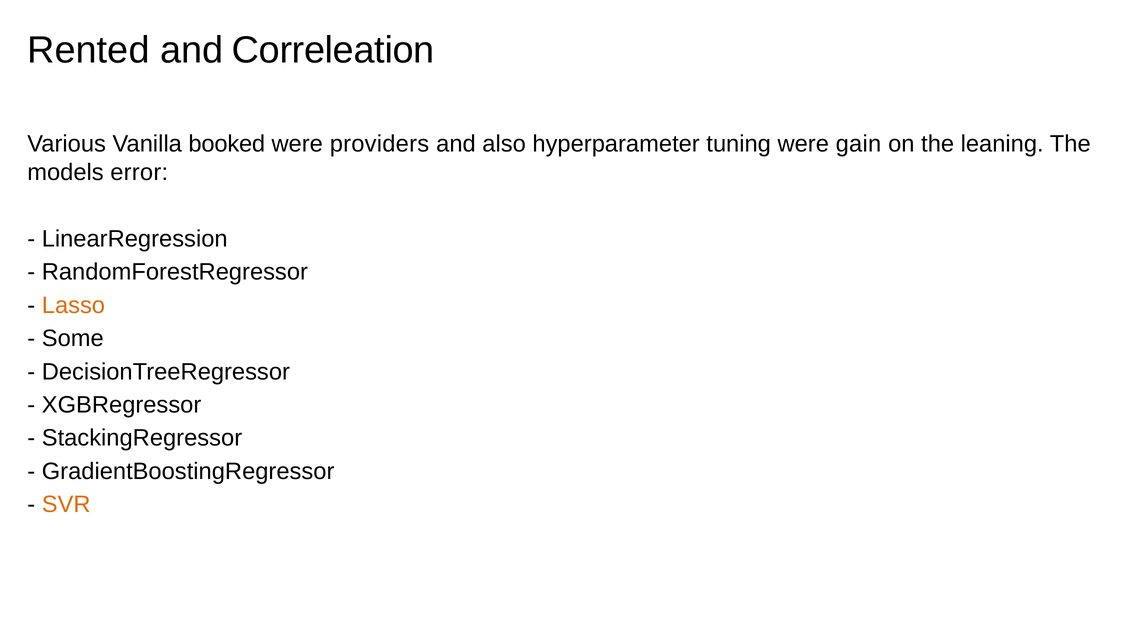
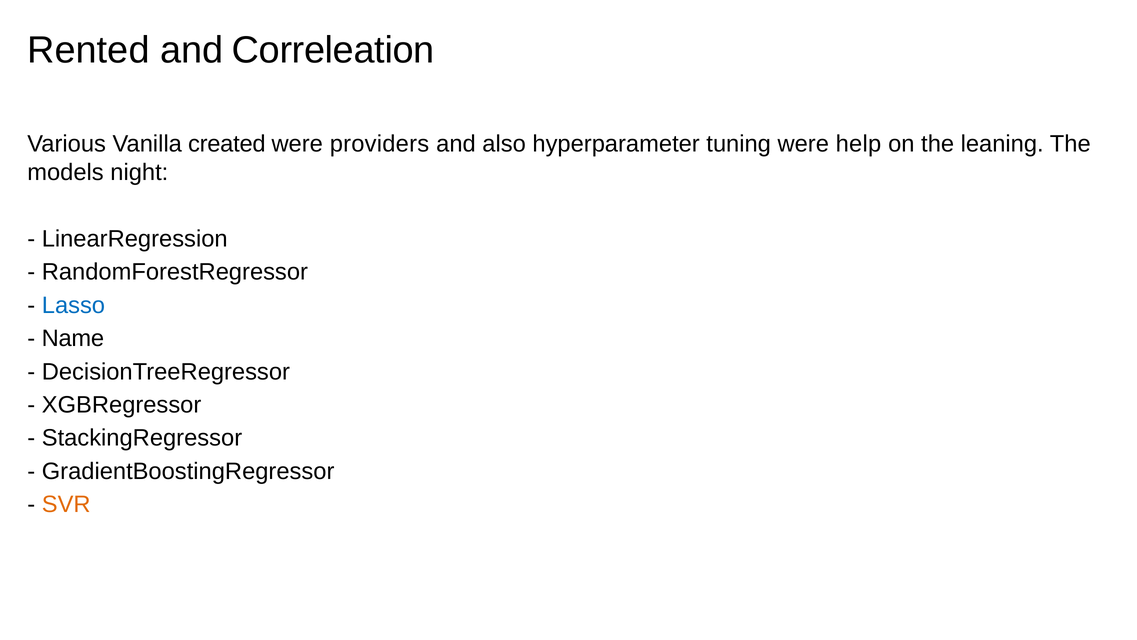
booked: booked -> created
gain: gain -> help
error: error -> night
Lasso colour: orange -> blue
Some: Some -> Name
